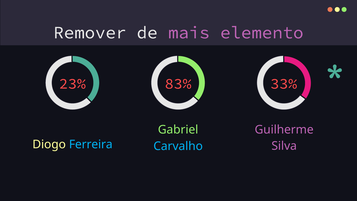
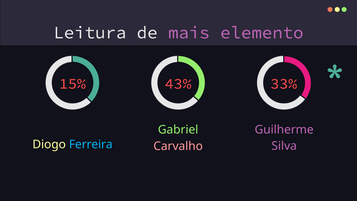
Remover: Remover -> Leitura
23%: 23% -> 15%
83%: 83% -> 43%
Carvalho colour: light blue -> pink
